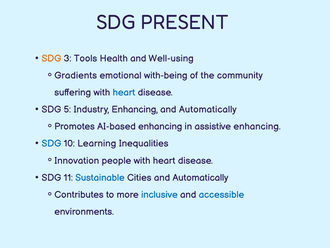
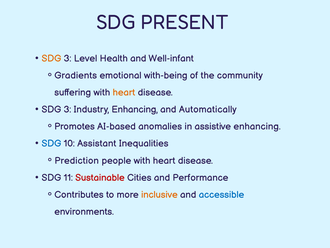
Tools: Tools -> Level
Well-using: Well-using -> Well-infant
heart at (124, 92) colour: blue -> orange
5 at (67, 109): 5 -> 3
AI-based enhancing: enhancing -> anomalies
Learning: Learning -> Assistant
Innovation: Innovation -> Prediction
Sustainable colour: blue -> red
Cities and Automatically: Automatically -> Performance
inclusive colour: blue -> orange
